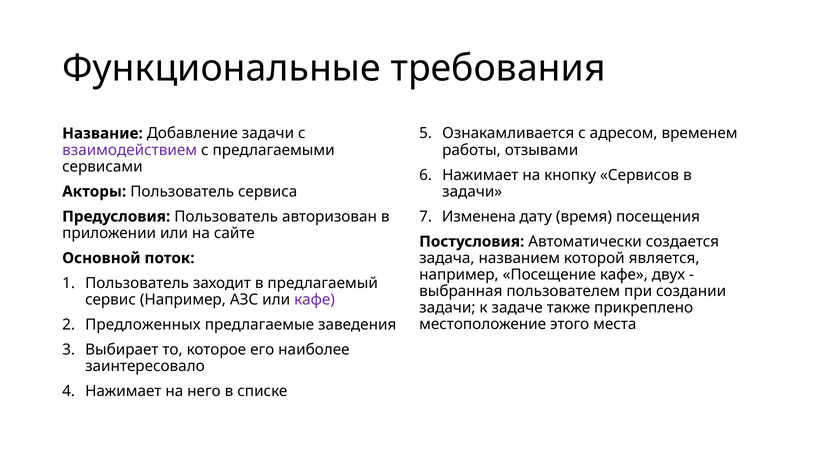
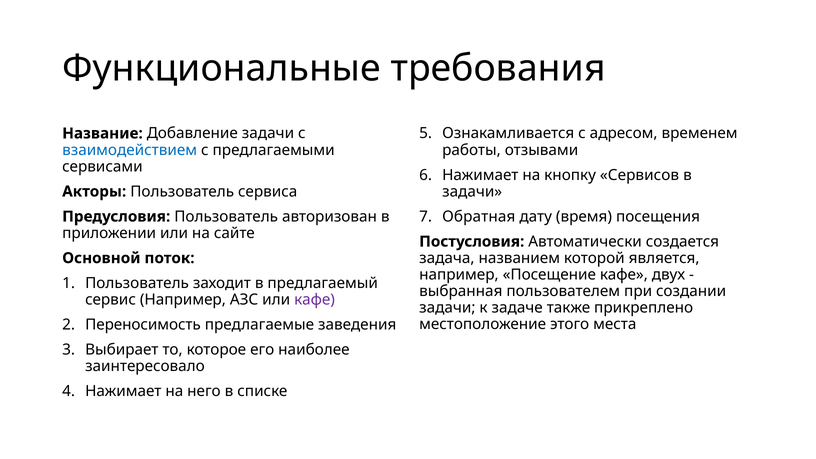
взаимодействием colour: purple -> blue
Изменена: Изменена -> Обратная
Предложенных: Предложенных -> Переносимость
